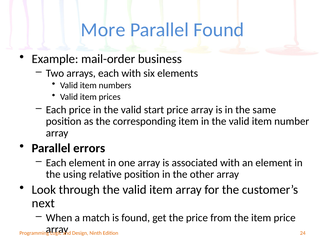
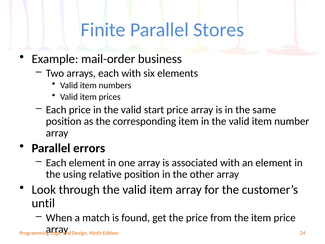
More: More -> Finite
Parallel Found: Found -> Stores
next: next -> until
